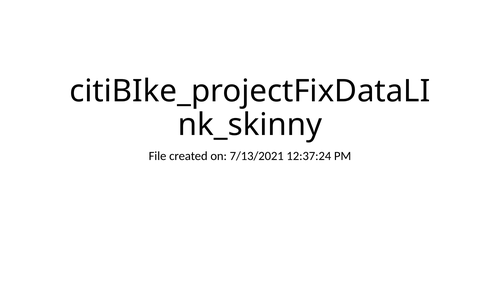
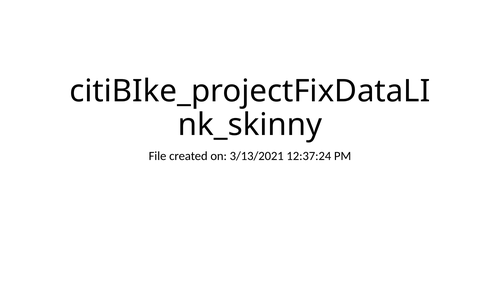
7/13/2021: 7/13/2021 -> 3/13/2021
